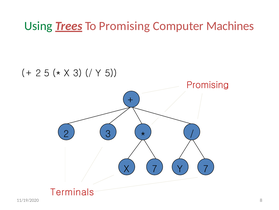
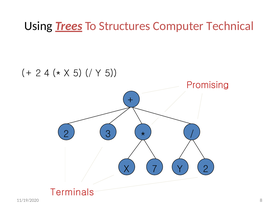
Using colour: green -> black
To Promising: Promising -> Structures
Machines: Machines -> Technical
2 5: 5 -> 4
X 3: 3 -> 5
7 7: 7 -> 2
